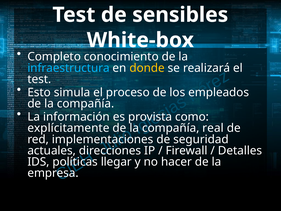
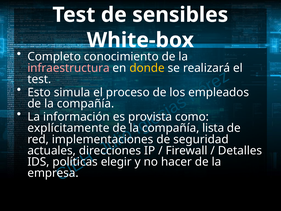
infraestructura colour: light blue -> pink
real: real -> lista
llegar: llegar -> elegir
